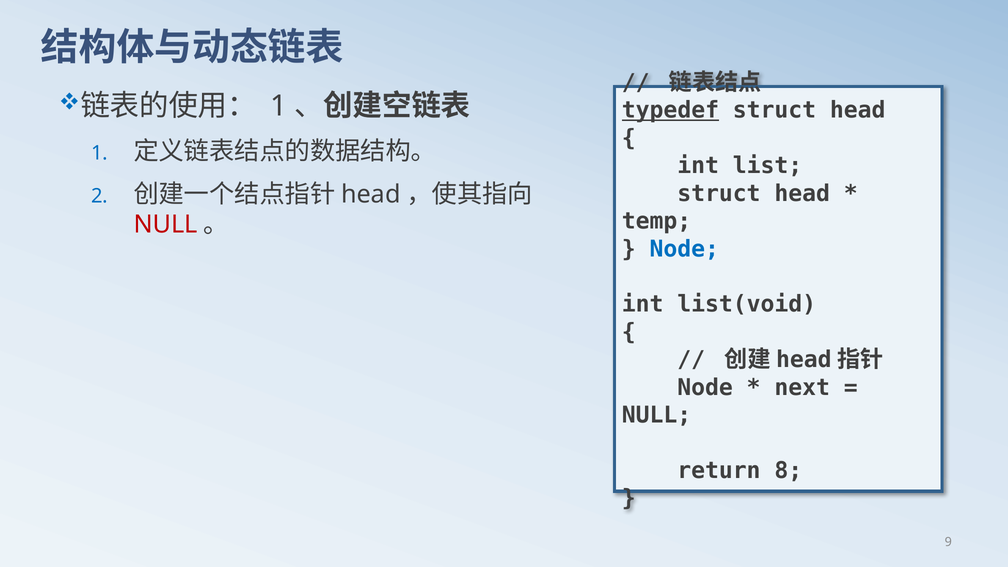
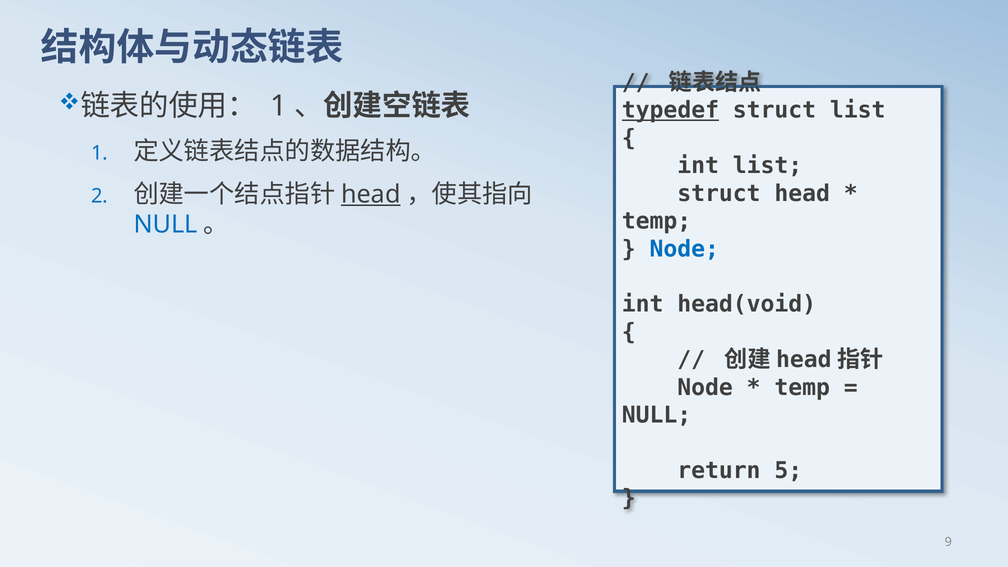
head at (858, 110): head -> list
head at (371, 194) underline: none -> present
NULL at (166, 225) colour: red -> blue
list(void: list(void -> head(void
next at (802, 388): next -> temp
8: 8 -> 5
